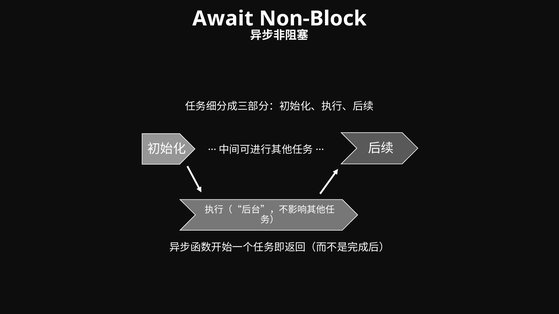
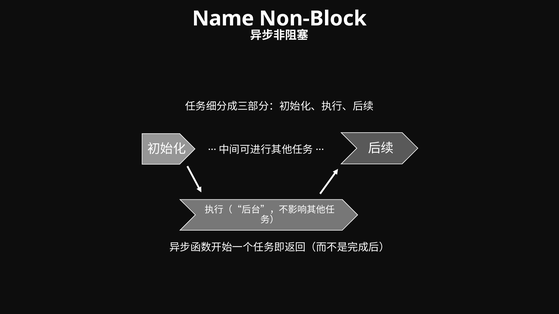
Await: Await -> Name
